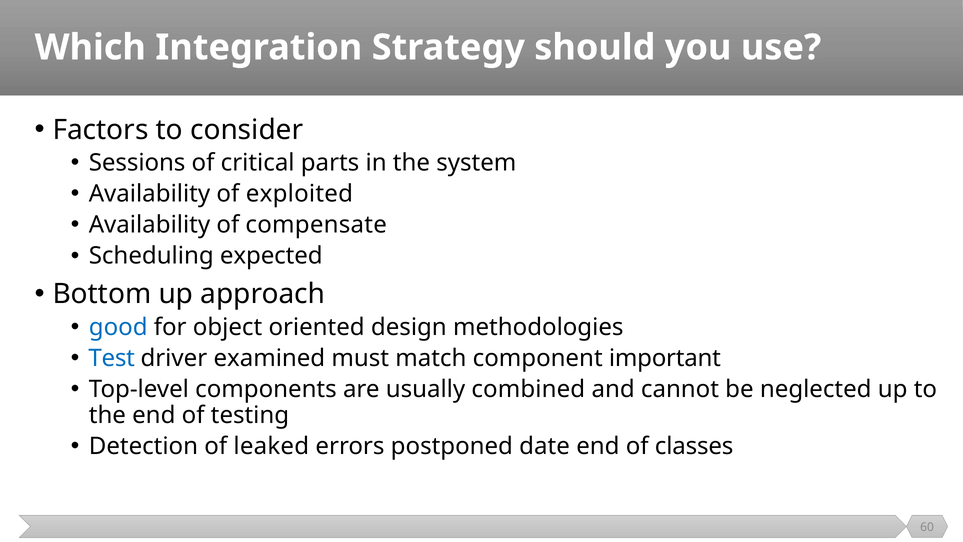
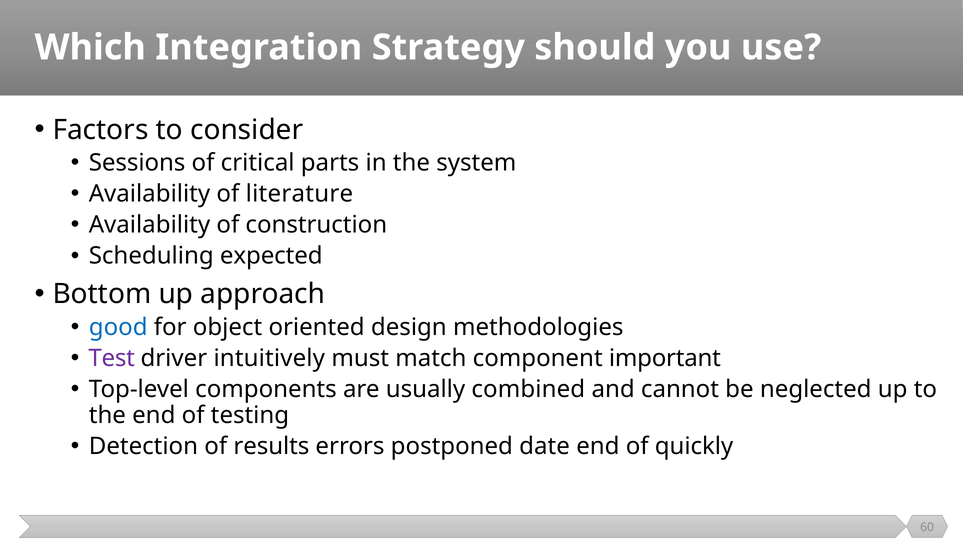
exploited: exploited -> literature
compensate: compensate -> construction
Test colour: blue -> purple
examined: examined -> intuitively
leaked: leaked -> results
classes: classes -> quickly
